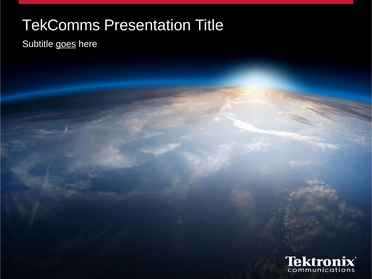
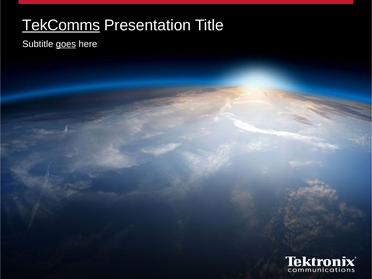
TekComms underline: none -> present
